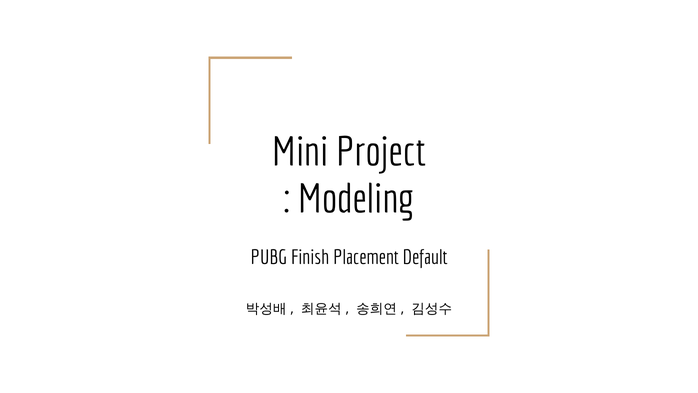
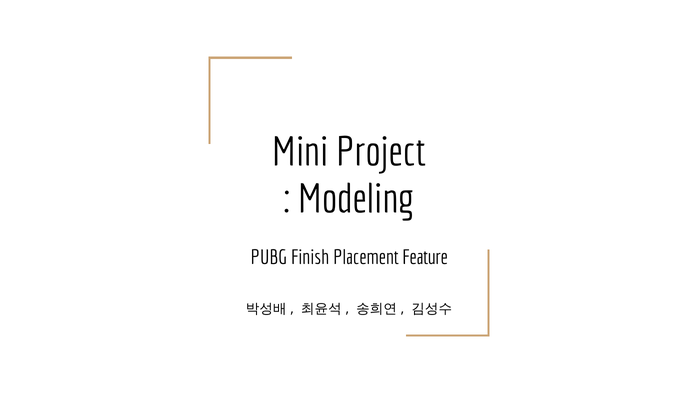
Default: Default -> Feature
